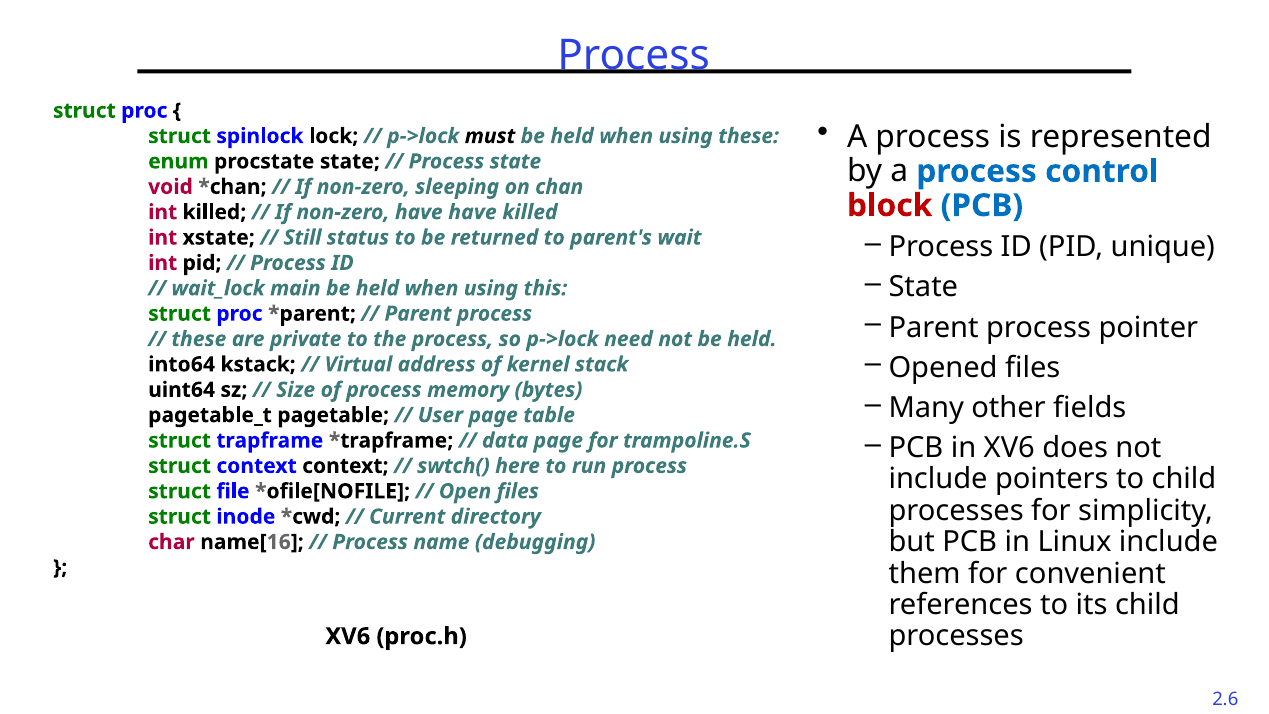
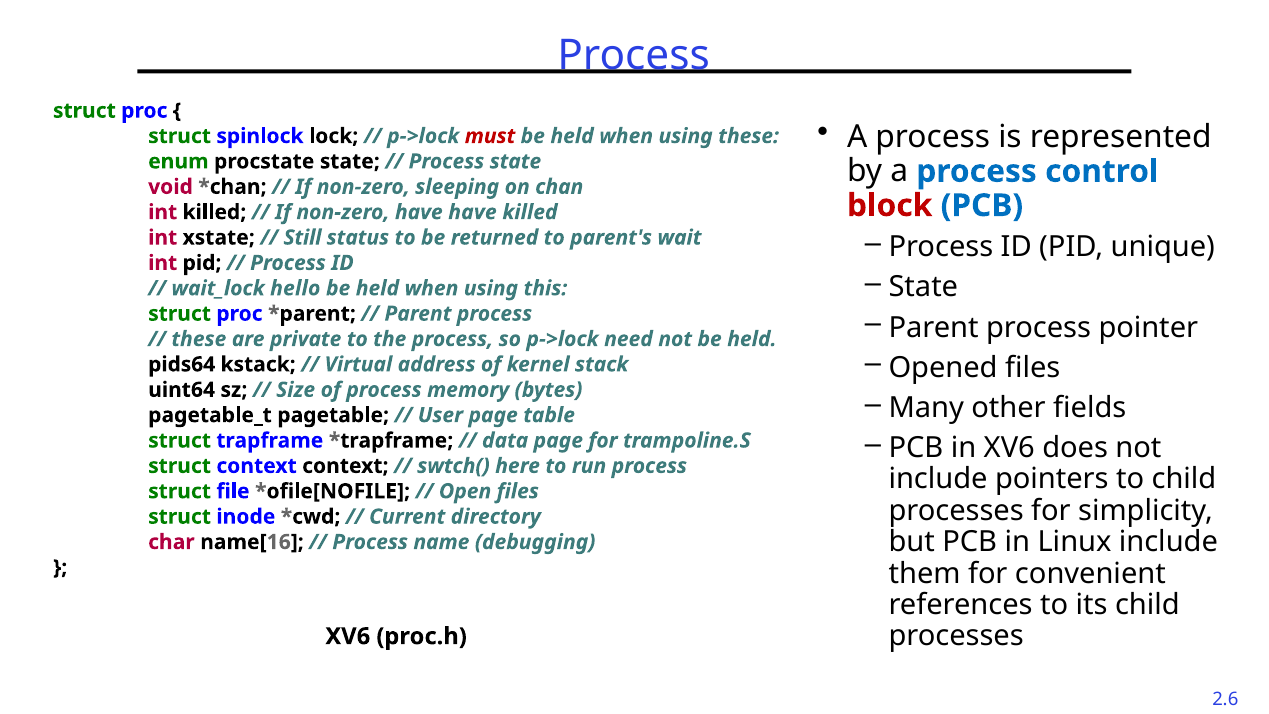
must colour: black -> red
main: main -> hello
into64: into64 -> pids64
